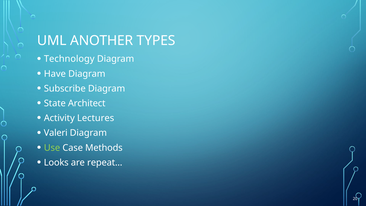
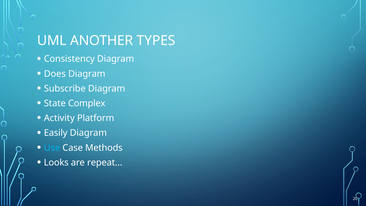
Technology: Technology -> Consistency
Have: Have -> Does
Architect: Architect -> Complex
Lectures: Lectures -> Platform
Valeri: Valeri -> Easily
Use colour: light green -> light blue
